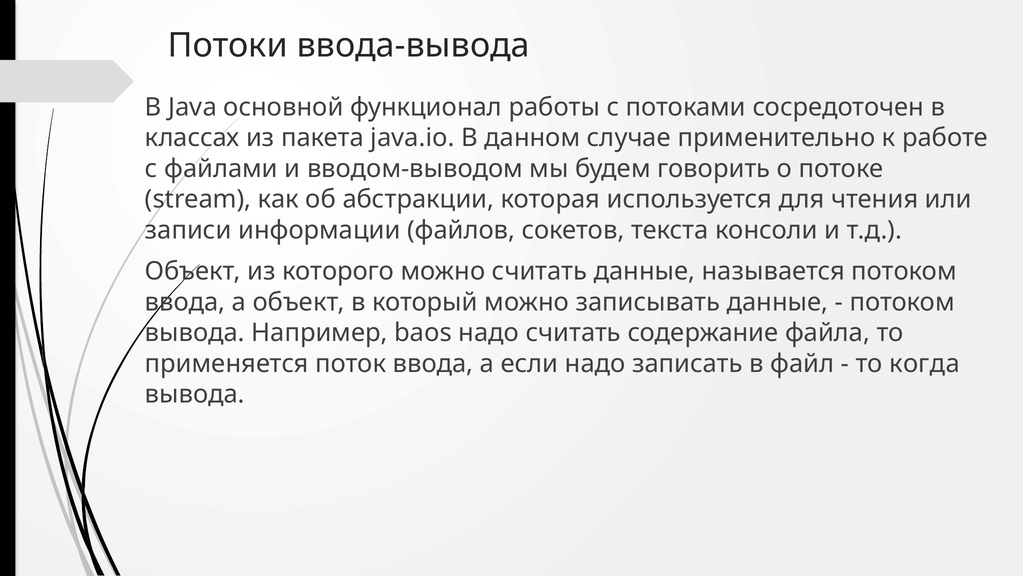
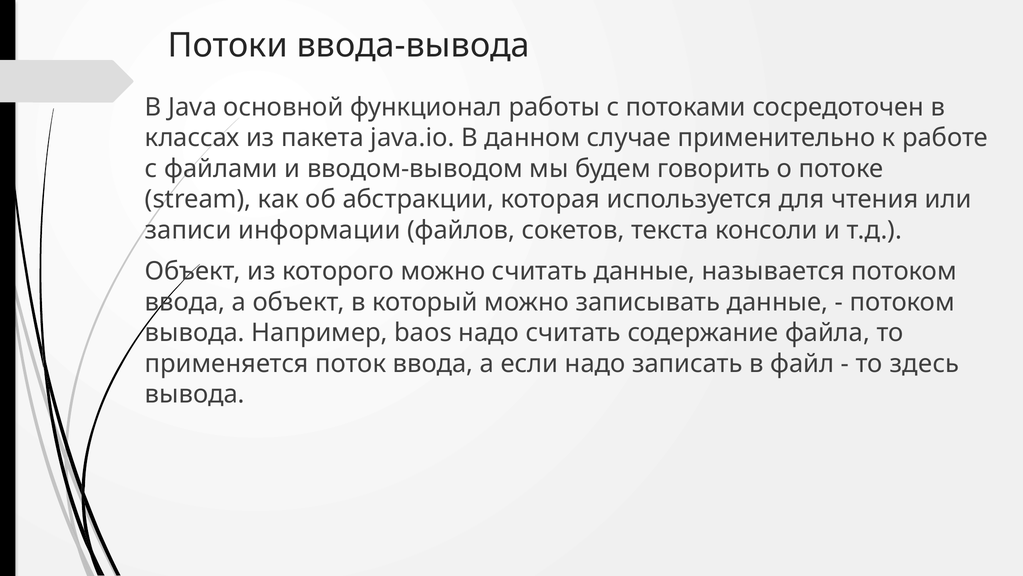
когда: когда -> здесь
